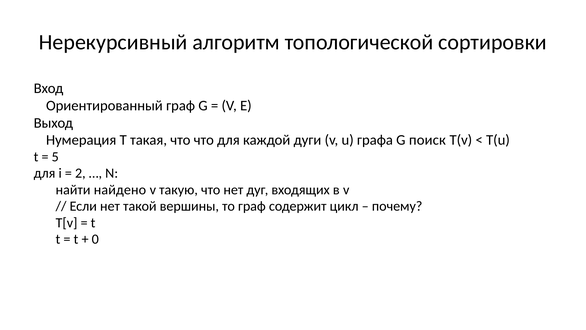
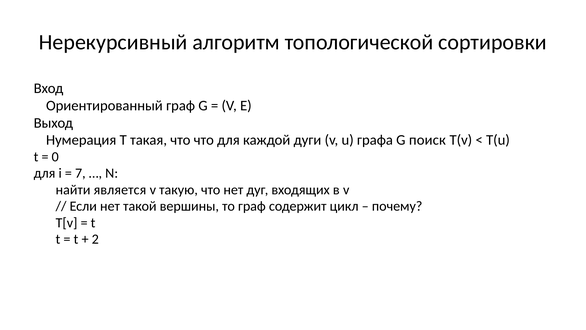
5: 5 -> 0
2: 2 -> 7
найдено: найдено -> является
0: 0 -> 2
